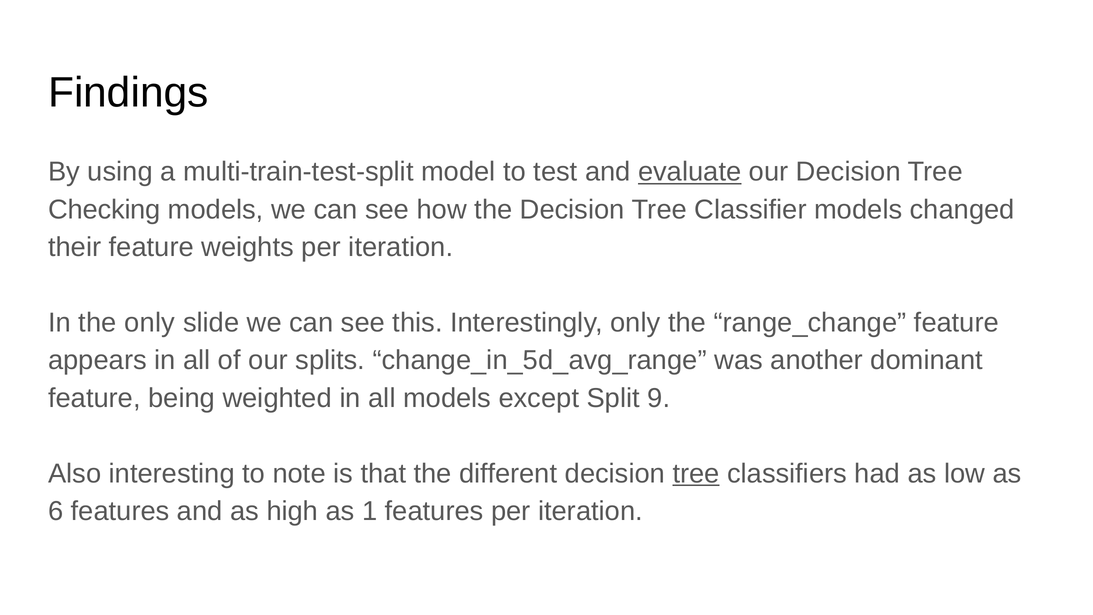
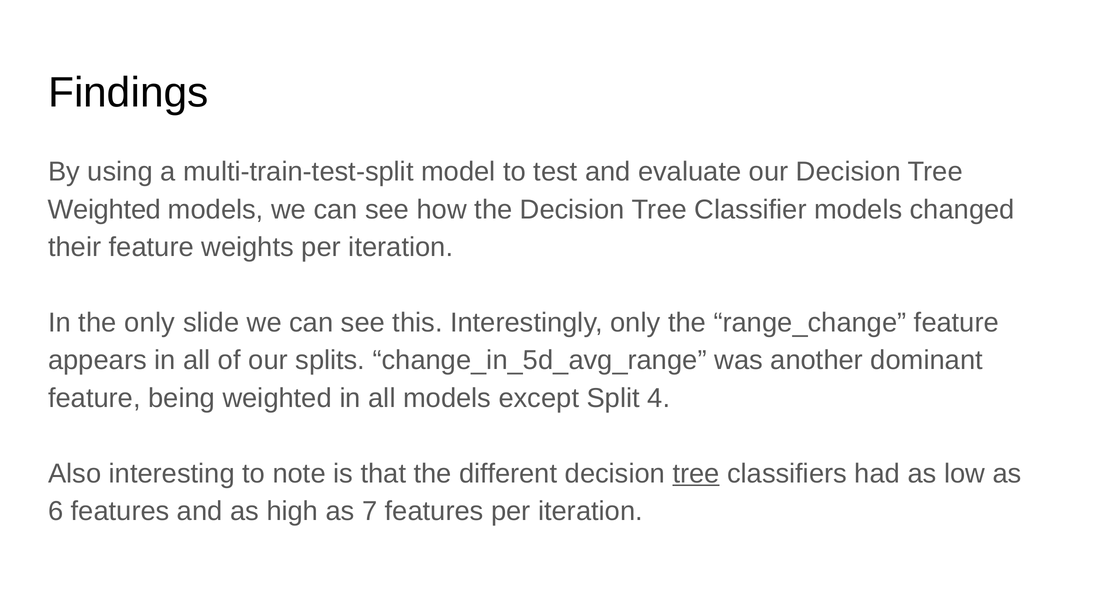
evaluate underline: present -> none
Checking at (104, 210): Checking -> Weighted
9: 9 -> 4
1: 1 -> 7
